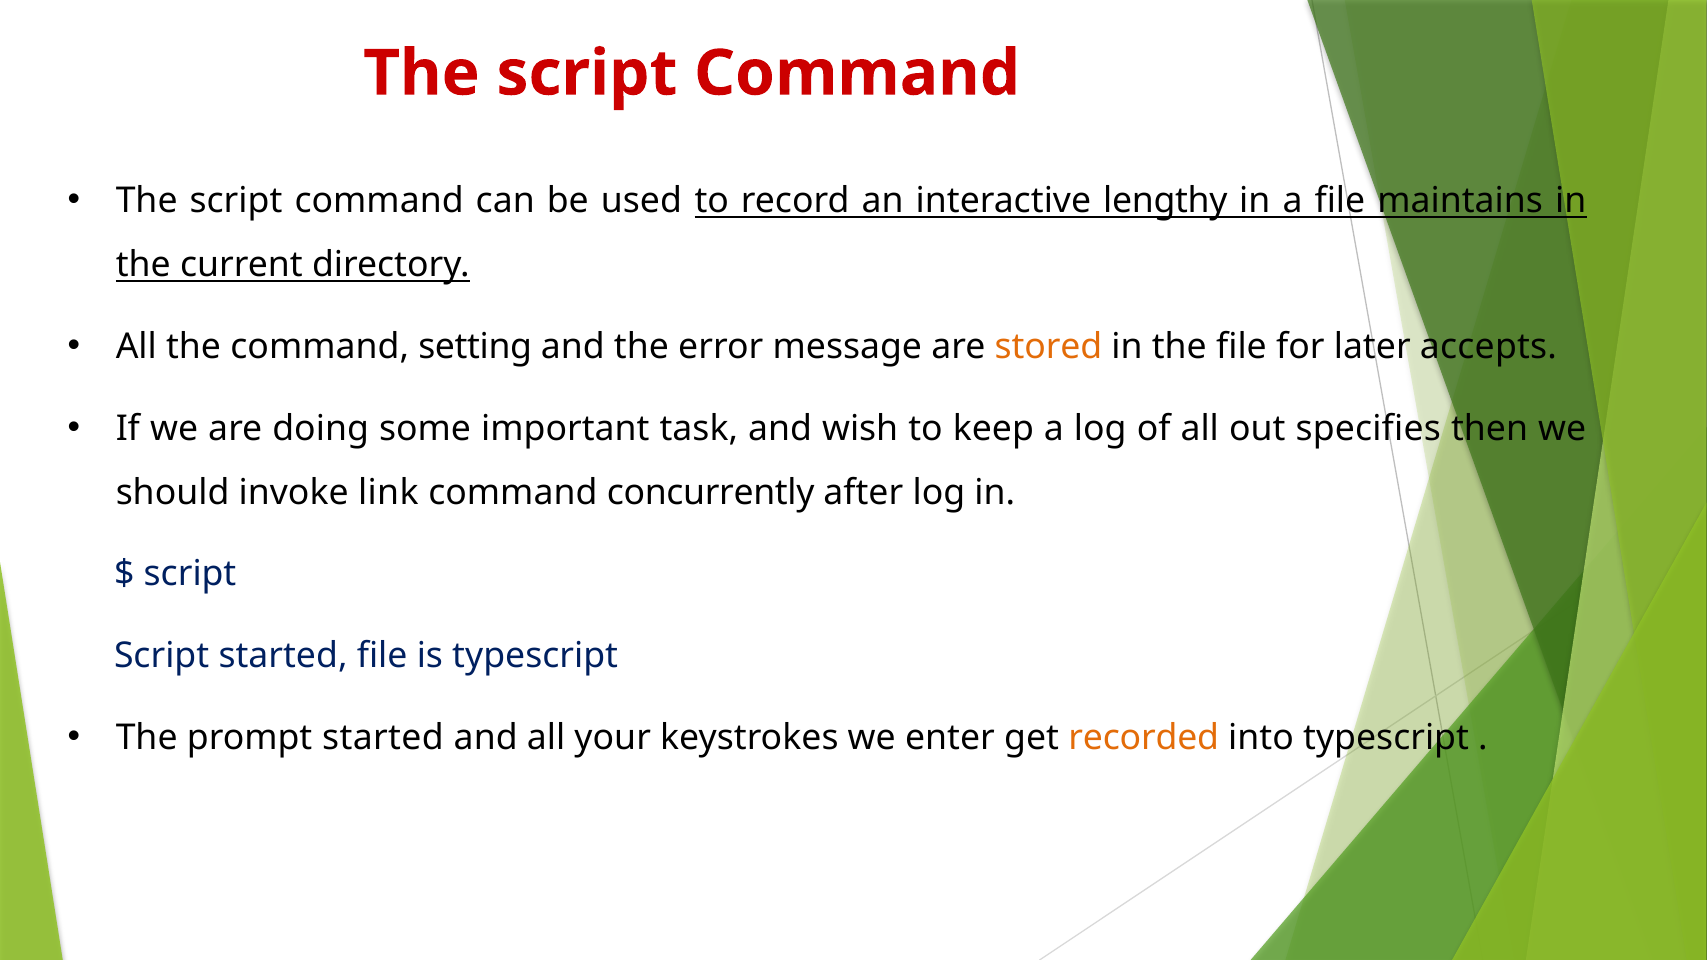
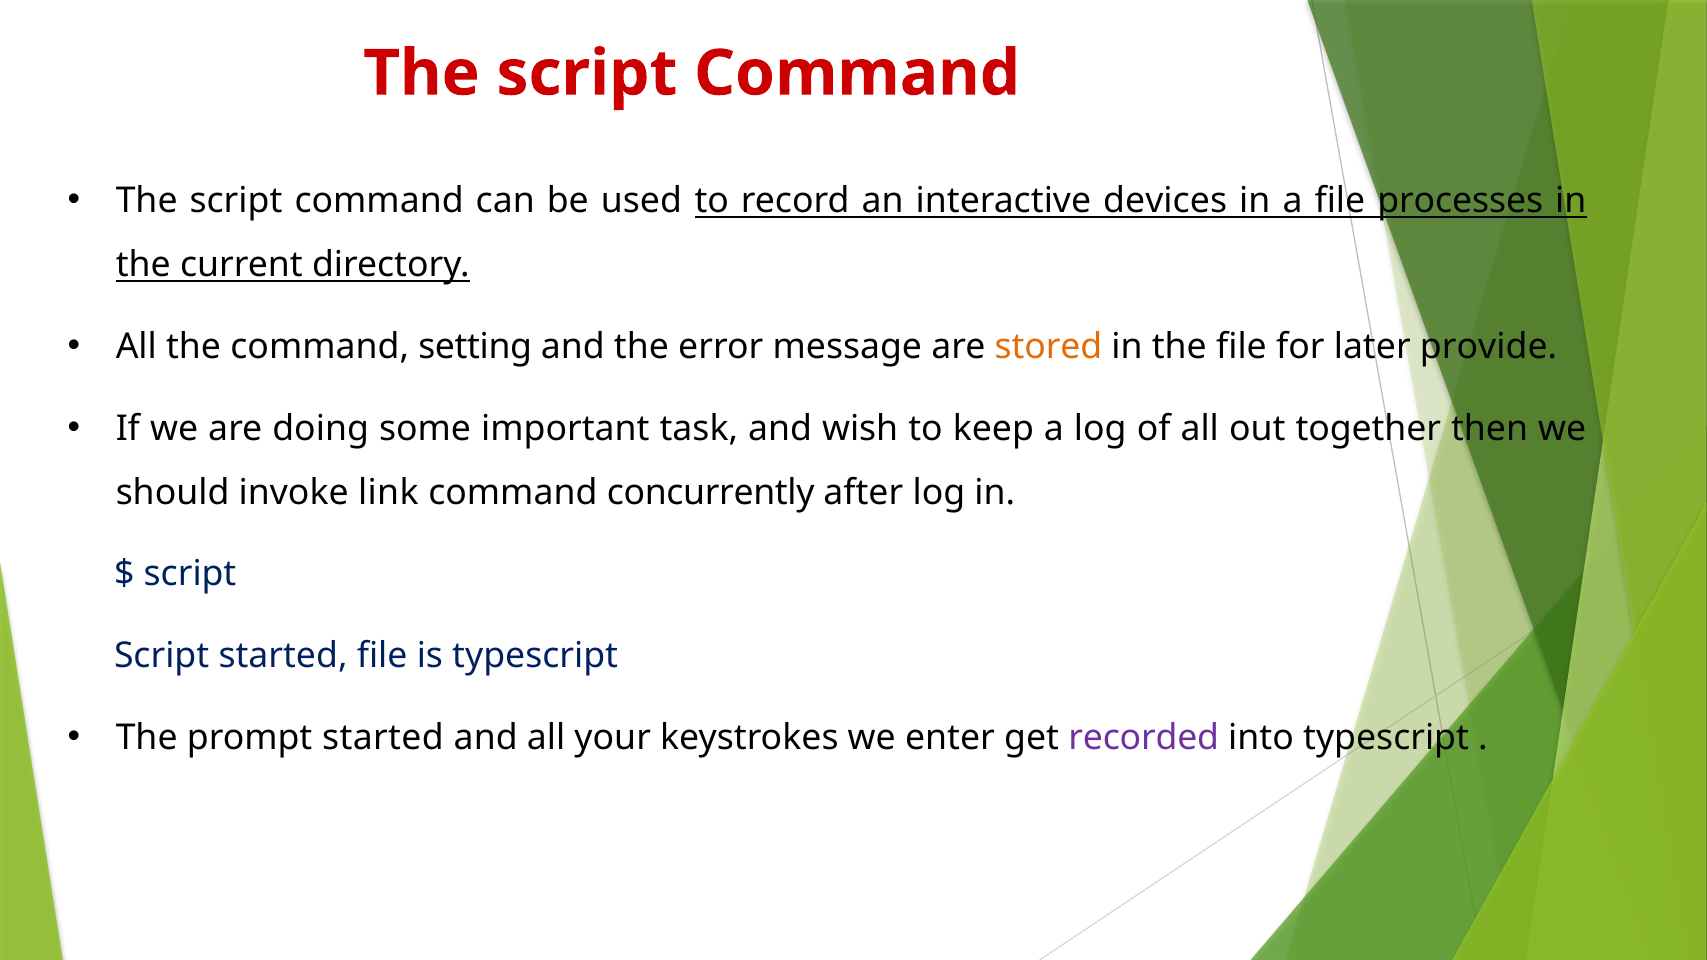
lengthy: lengthy -> devices
maintains: maintains -> processes
accepts: accepts -> provide
specifies: specifies -> together
recorded colour: orange -> purple
